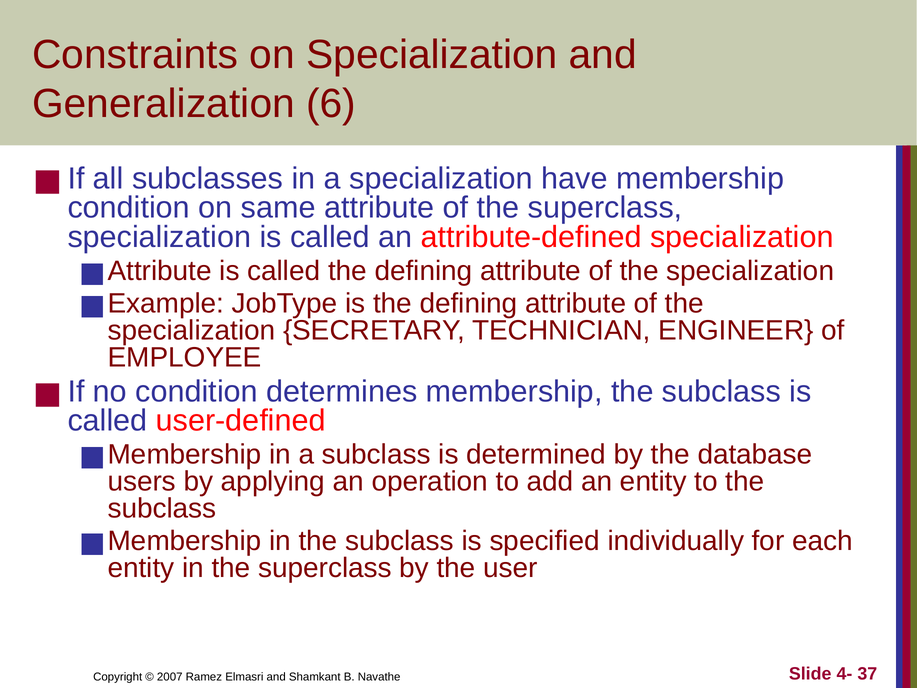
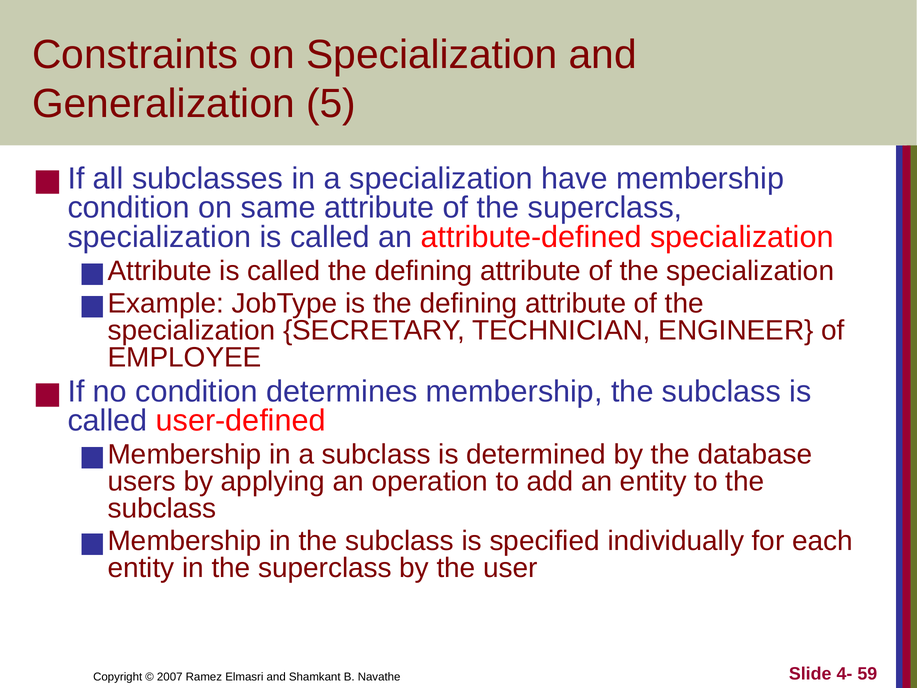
6: 6 -> 5
37: 37 -> 59
